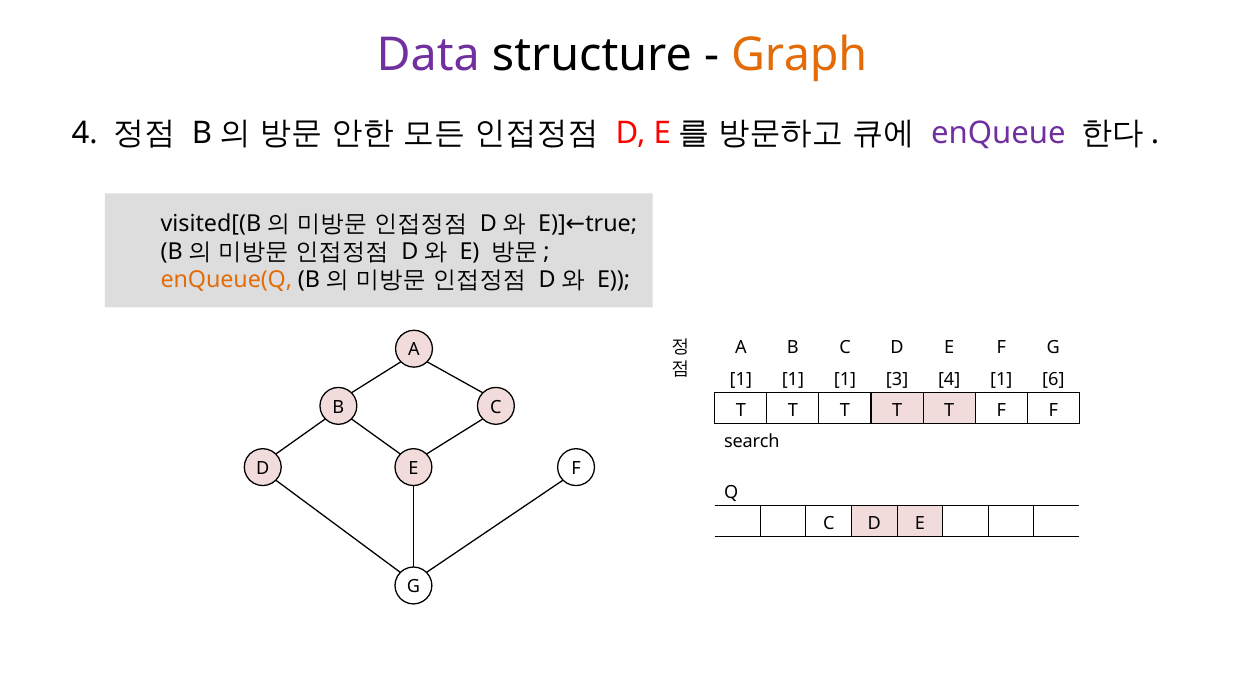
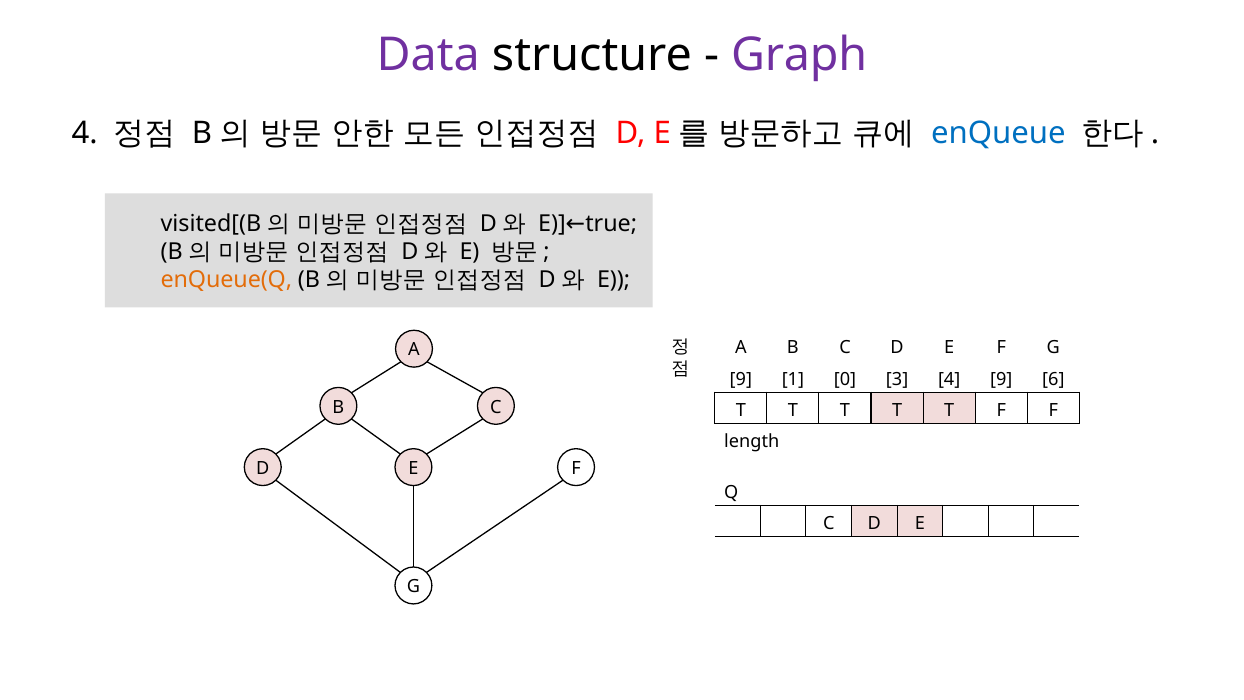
Graph colour: orange -> purple
enQueue colour: purple -> blue
1 at (741, 379): 1 -> 9
1 at (845, 379): 1 -> 0
4 1: 1 -> 9
search: search -> length
